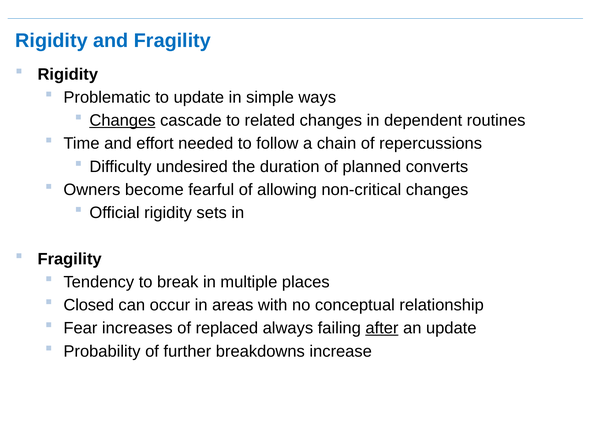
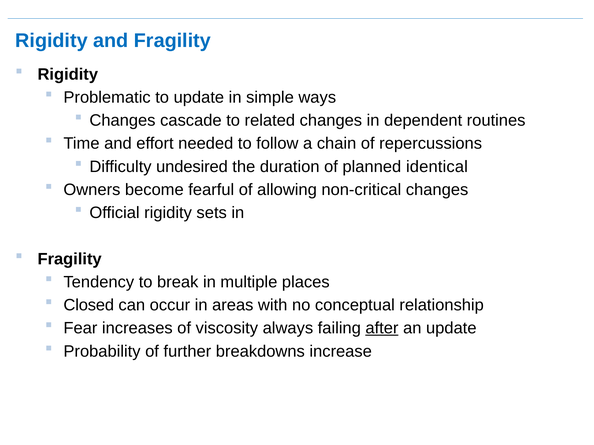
Changes at (122, 121) underline: present -> none
converts: converts -> identical
replaced: replaced -> viscosity
